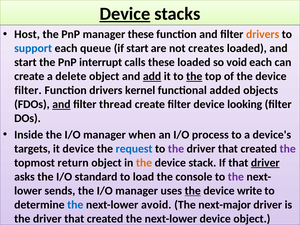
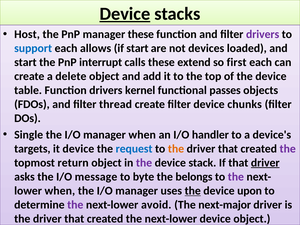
drivers at (263, 34) colour: orange -> purple
queue: queue -> allows
creates: creates -> devices
these loaded: loaded -> extend
void: void -> first
add underline: present -> none
the at (194, 76) underline: present -> none
filter at (28, 90): filter -> table
added: added -> passes
and at (61, 104) underline: present -> none
looking: looking -> chunks
Inside: Inside -> Single
process: process -> handler
the at (176, 149) colour: purple -> orange
the at (144, 163) colour: orange -> purple
standard: standard -> message
load: load -> byte
console: console -> belongs
sends at (60, 191): sends -> when
write: write -> upon
the at (75, 205) colour: blue -> purple
